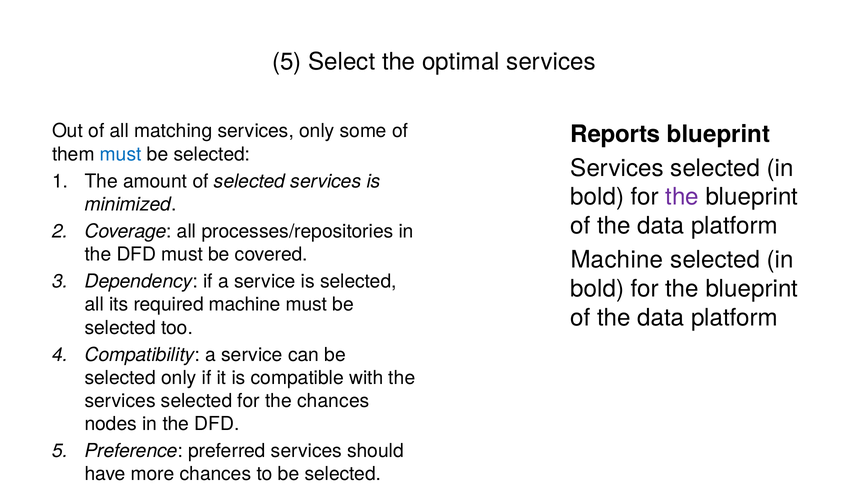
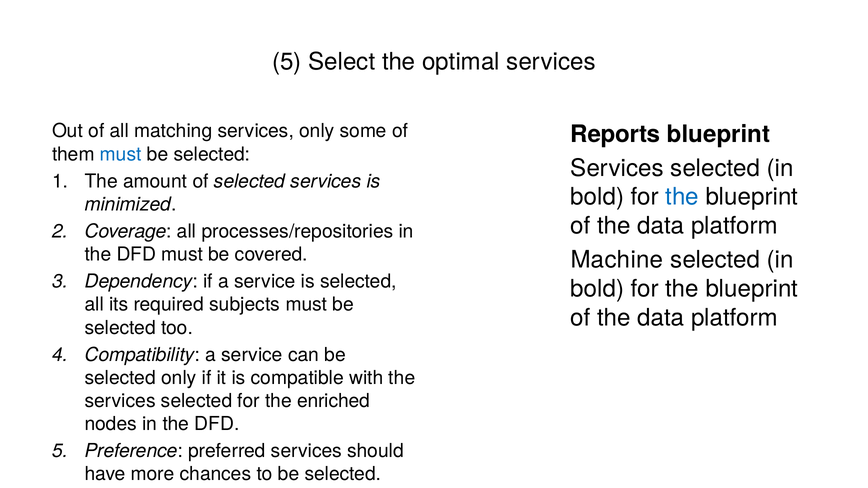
the at (682, 197) colour: purple -> blue
required machine: machine -> subjects
the chances: chances -> enriched
